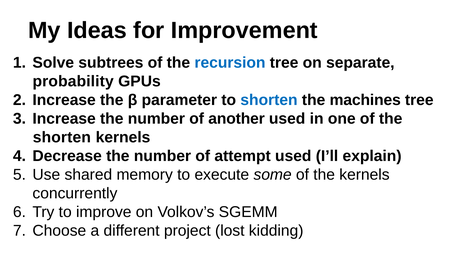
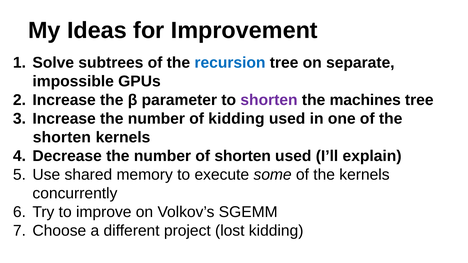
probability: probability -> impossible
shorten at (269, 100) colour: blue -> purple
of another: another -> kidding
of attempt: attempt -> shorten
